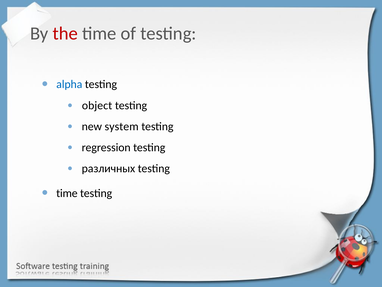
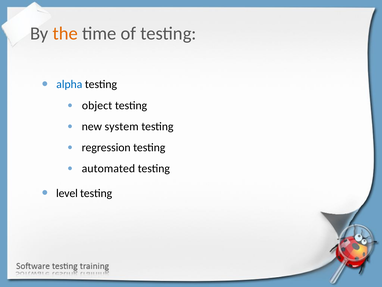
the colour: red -> orange
различных: различных -> automated
time at (67, 193): time -> level
